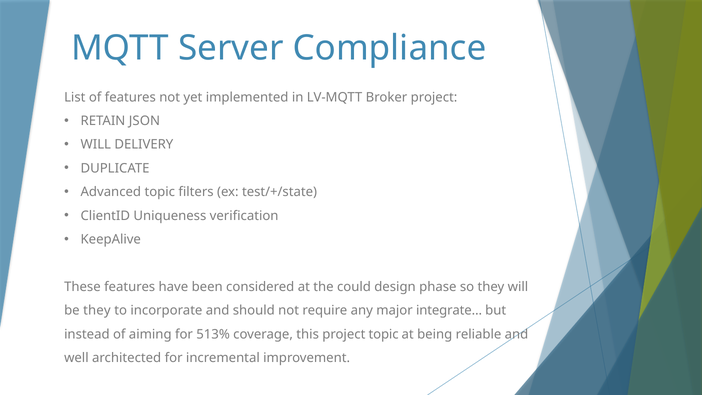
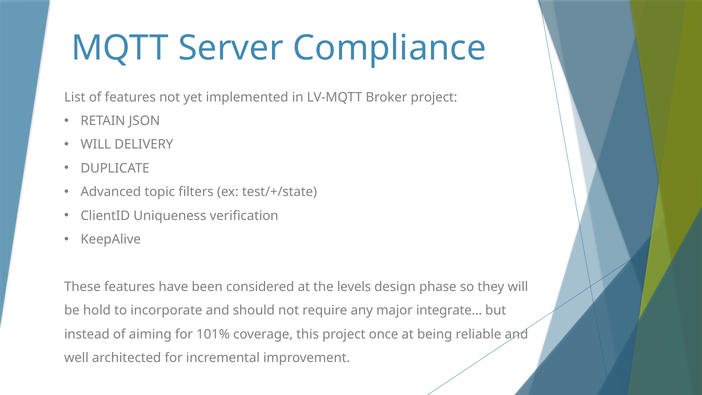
could: could -> levels
be they: they -> hold
513%: 513% -> 101%
project topic: topic -> once
